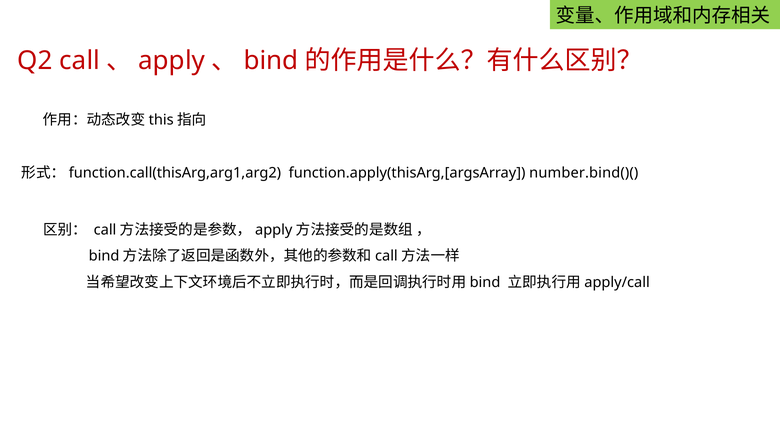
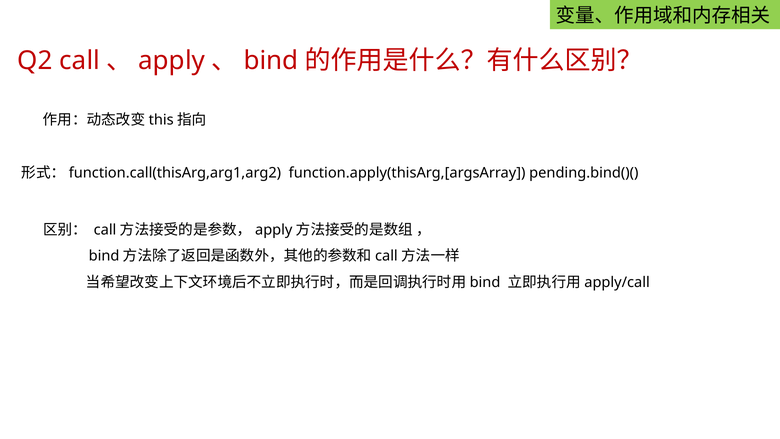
number.bind()(: number.bind()( -> pending.bind()(
